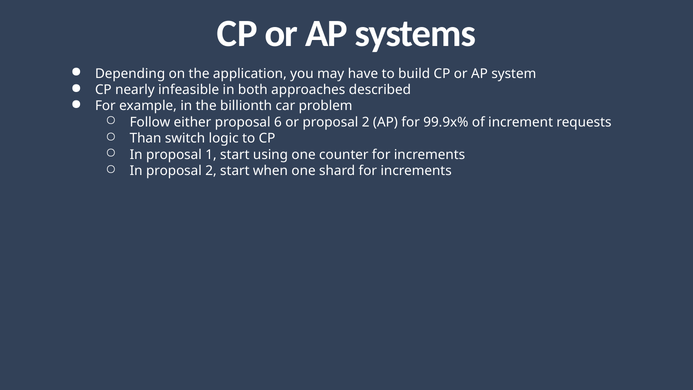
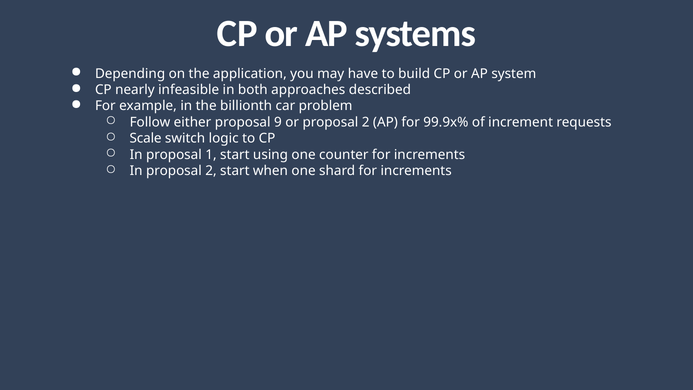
6: 6 -> 9
Than: Than -> Scale
